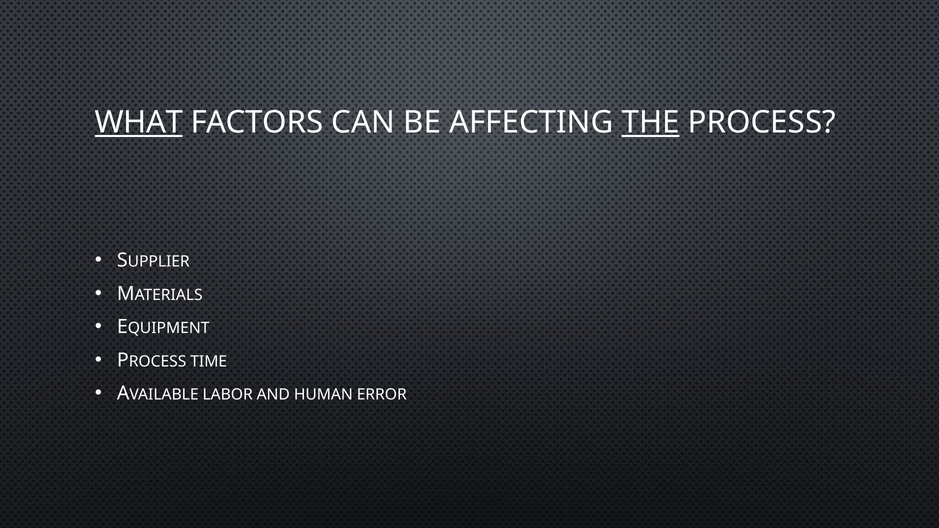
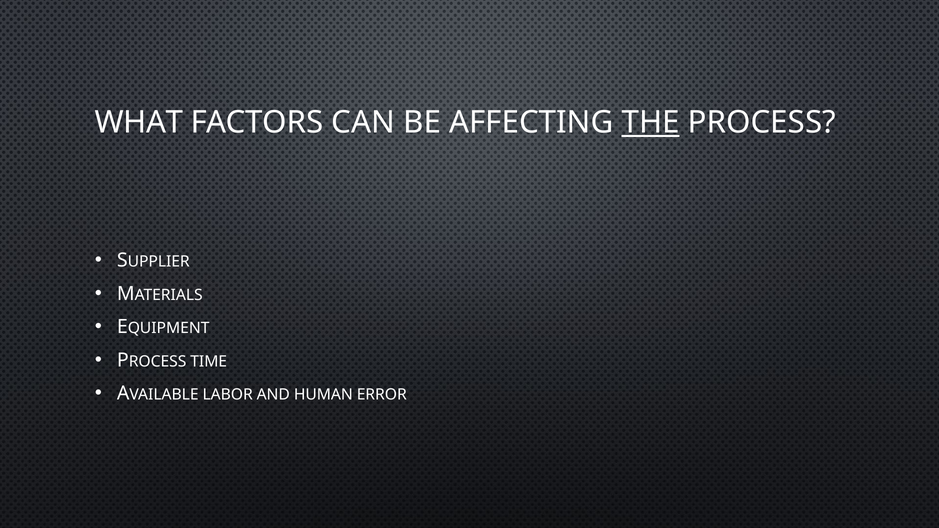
WHAT underline: present -> none
